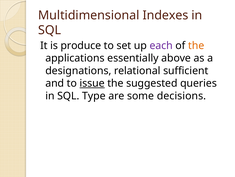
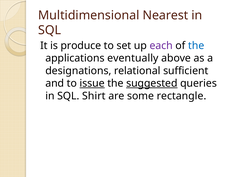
Indexes: Indexes -> Nearest
the at (196, 45) colour: orange -> blue
essentially: essentially -> eventually
suggested underline: none -> present
Type: Type -> Shirt
decisions: decisions -> rectangle
